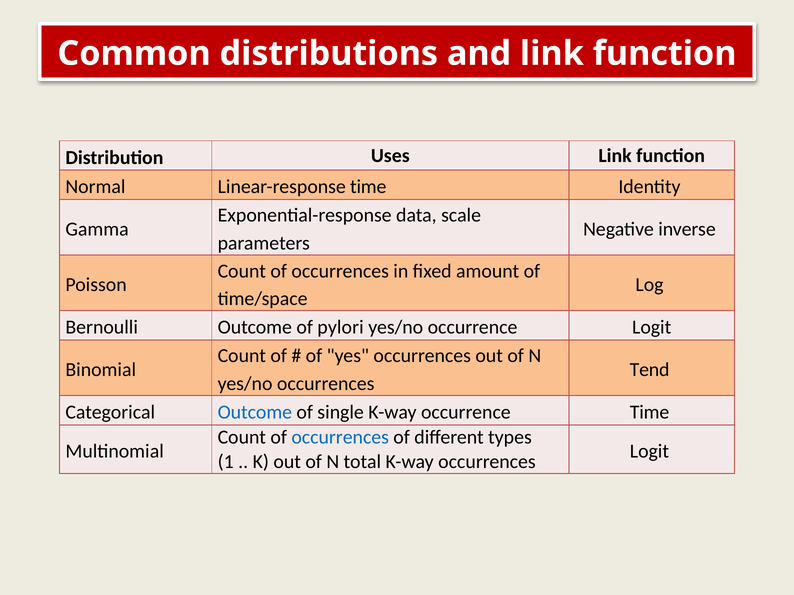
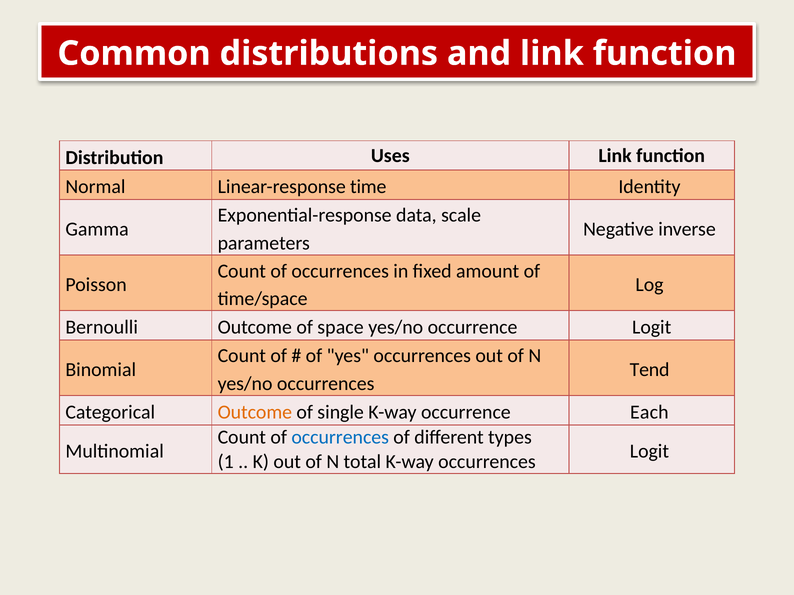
pylori: pylori -> space
Outcome at (255, 413) colour: blue -> orange
occurrence Time: Time -> Each
